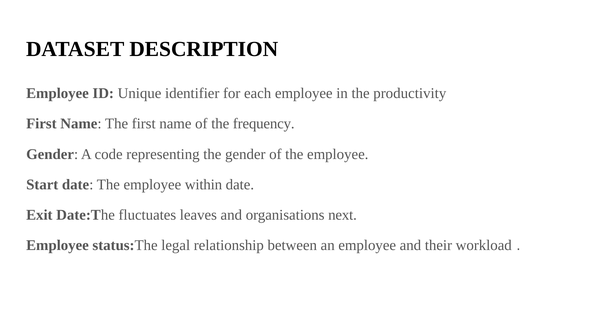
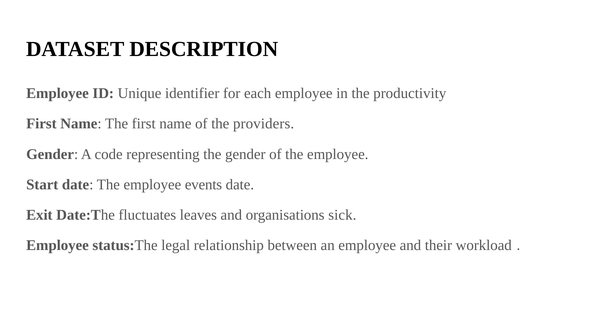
frequency: frequency -> providers
within: within -> events
next: next -> sick
